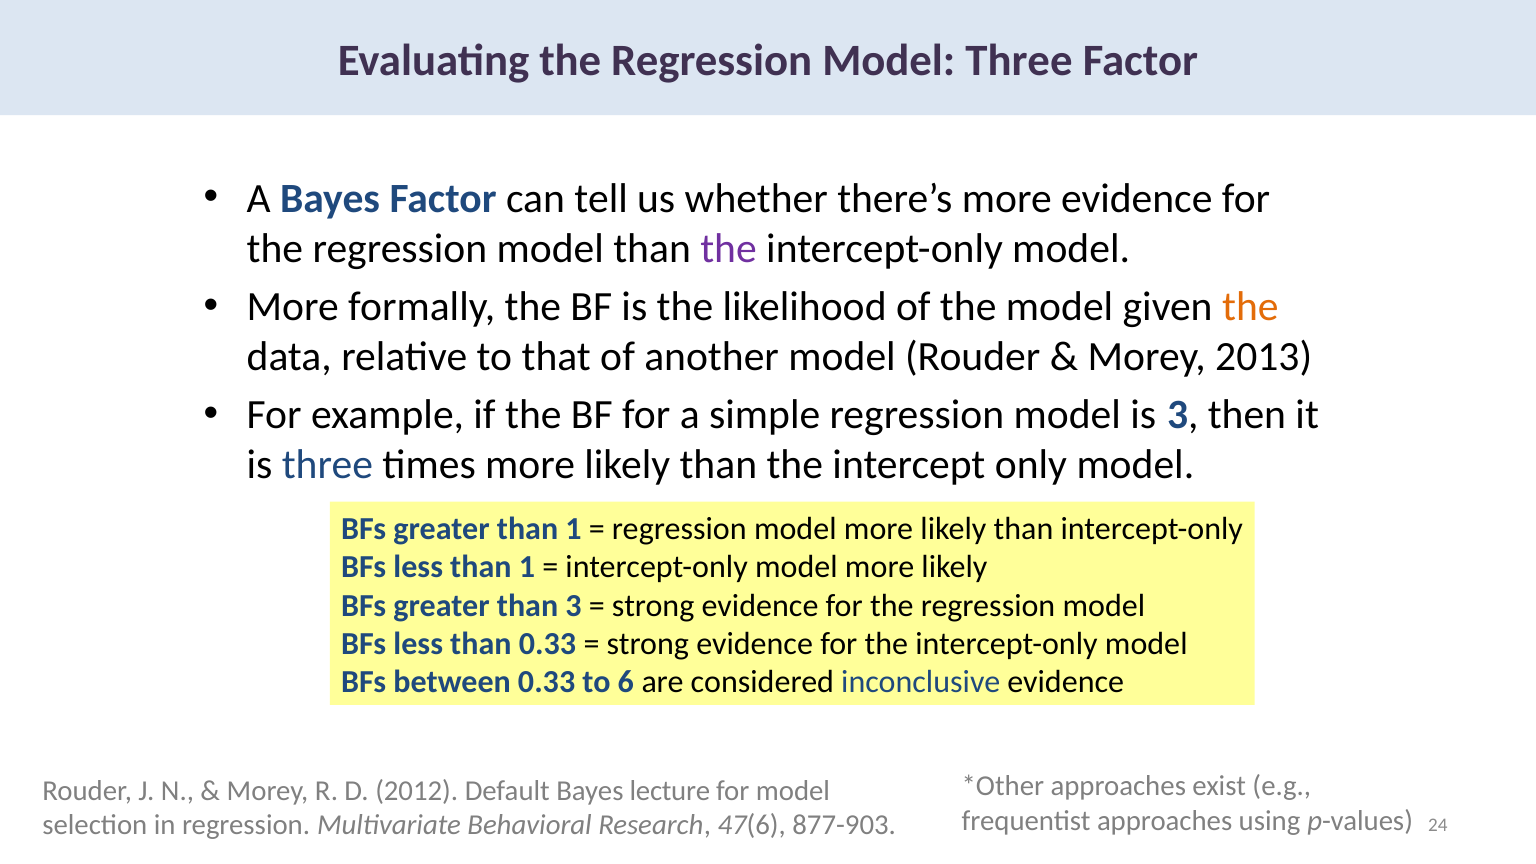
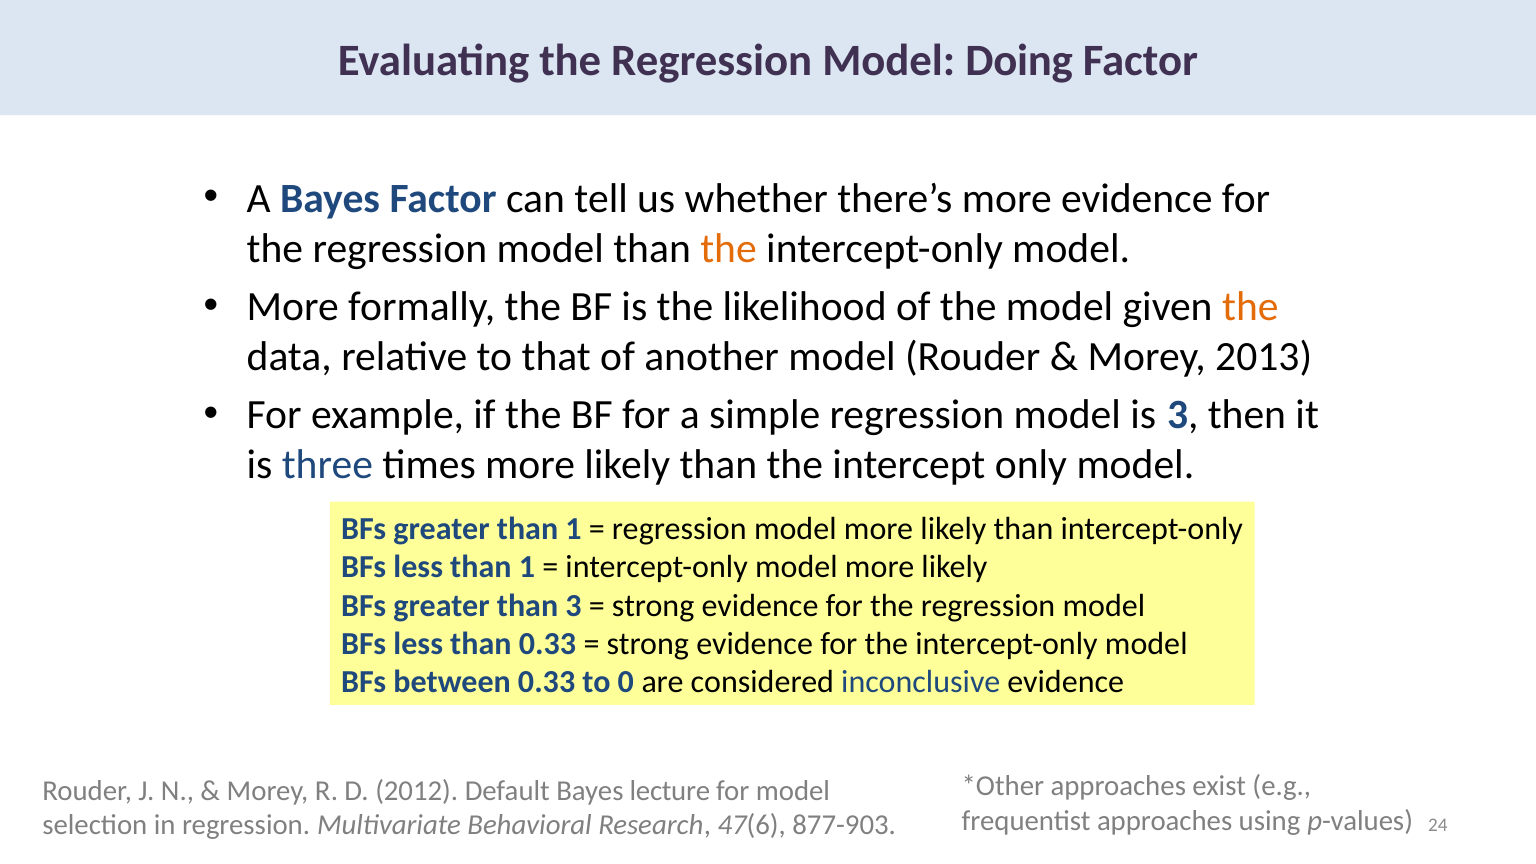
Model Three: Three -> Doing
the at (729, 248) colour: purple -> orange
6: 6 -> 0
